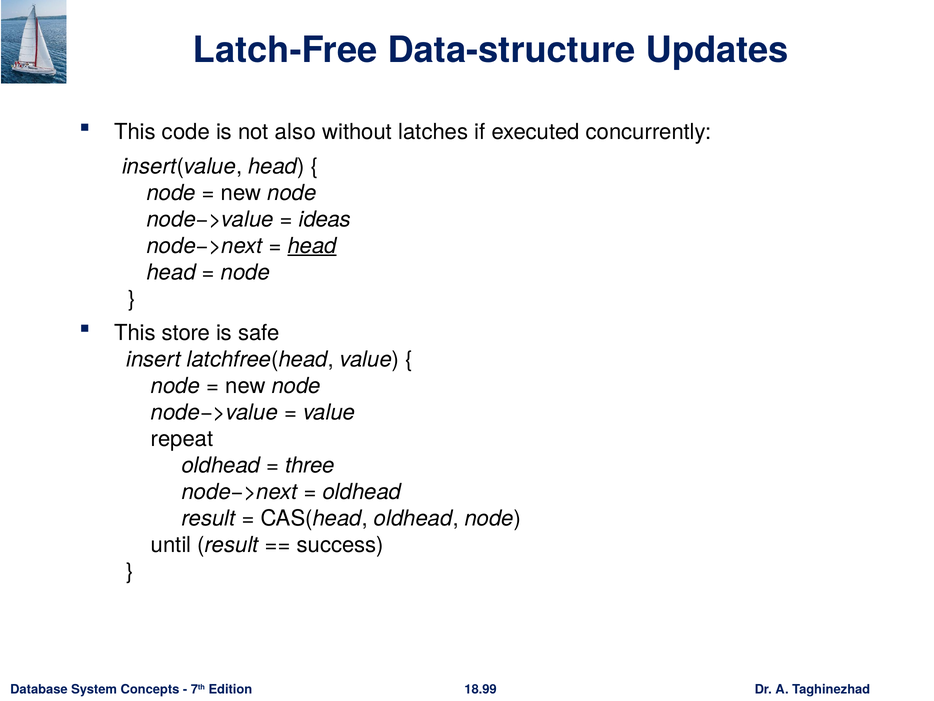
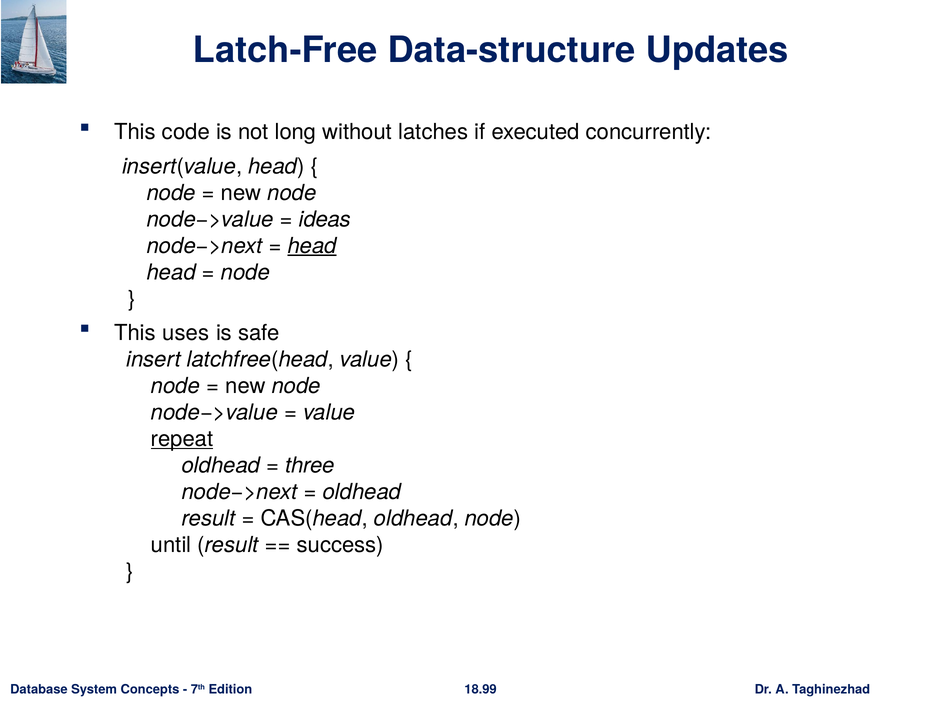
also: also -> long
store: store -> uses
repeat underline: none -> present
